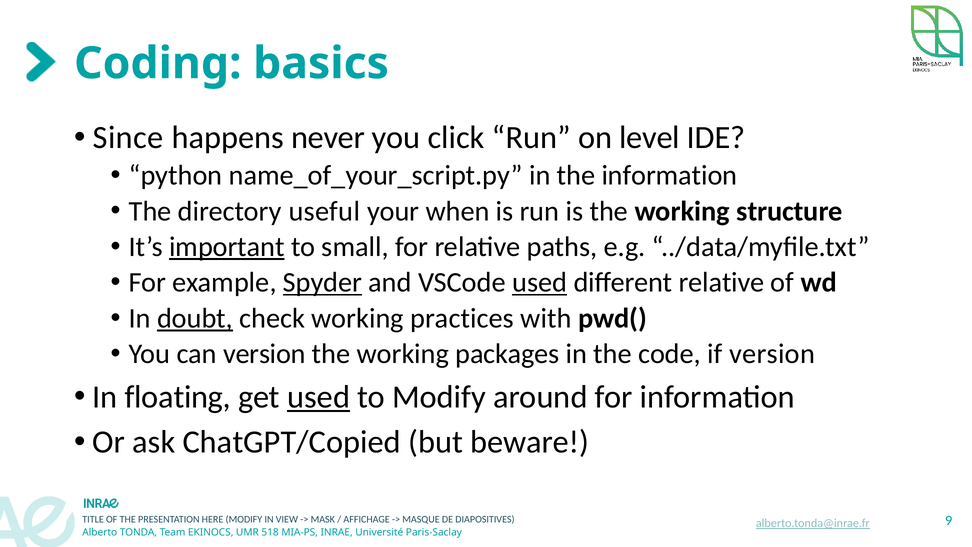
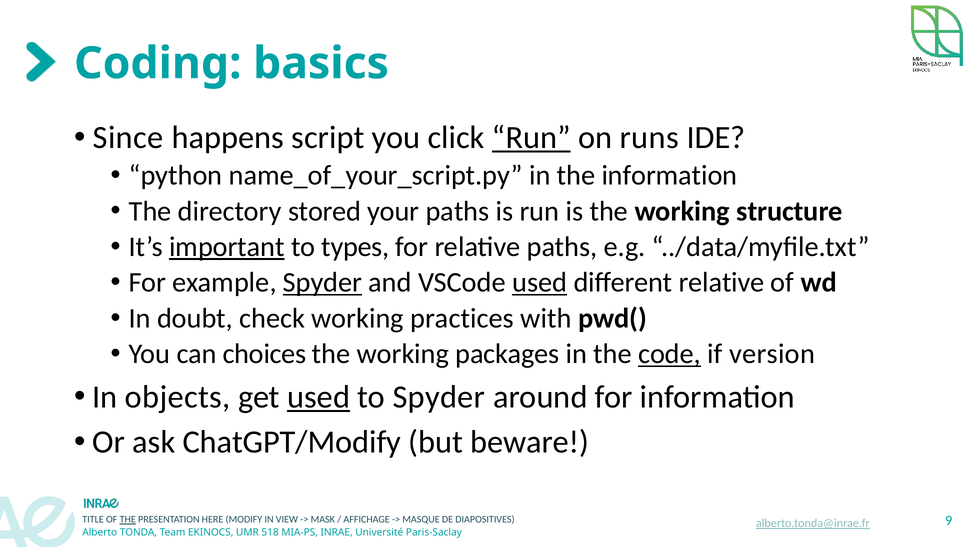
never: never -> script
Run at (531, 138) underline: none -> present
level: level -> runs
useful: useful -> stored
your when: when -> paths
small: small -> types
doubt underline: present -> none
can version: version -> choices
code underline: none -> present
floating: floating -> objects
to Modify: Modify -> Spyder
ChatGPT/Copied: ChatGPT/Copied -> ChatGPT/Modify
THE at (128, 519) underline: none -> present
